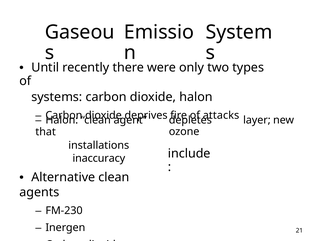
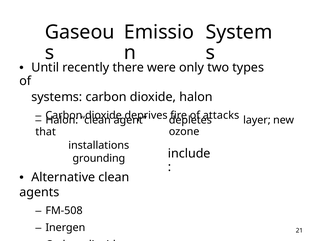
inaccuracy: inaccuracy -> grounding
FM-230: FM-230 -> FM-508
